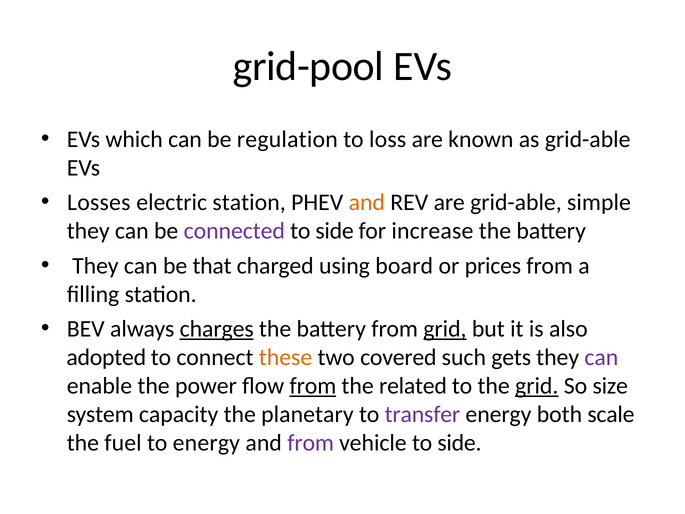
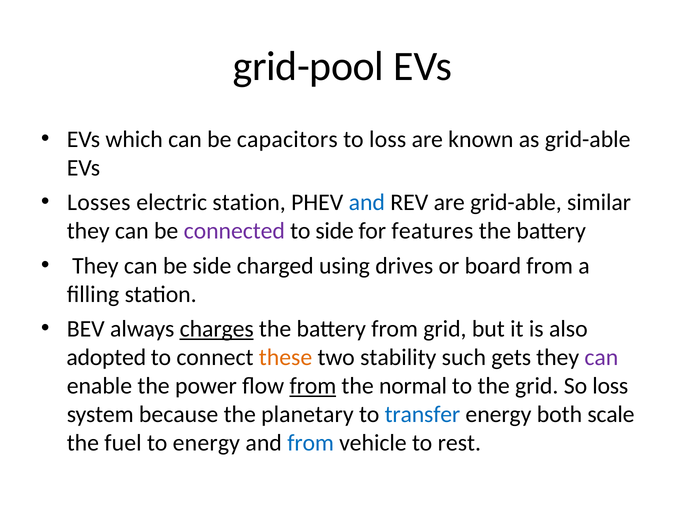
regulation: regulation -> capacitors
and at (367, 202) colour: orange -> blue
simple: simple -> similar
increase: increase -> features
be that: that -> side
board: board -> drives
prices: prices -> board
grid at (445, 329) underline: present -> none
covered: covered -> stability
related: related -> normal
grid at (537, 386) underline: present -> none
So size: size -> loss
capacity: capacity -> because
transfer colour: purple -> blue
from at (311, 443) colour: purple -> blue
vehicle to side: side -> rest
